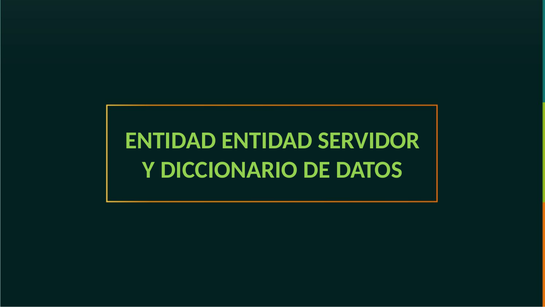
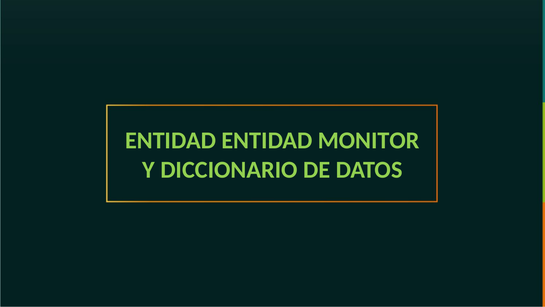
SERVIDOR: SERVIDOR -> MONITOR
